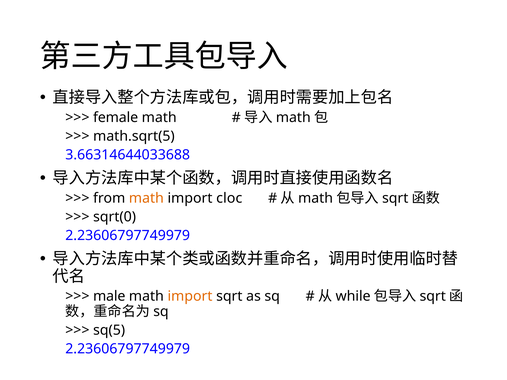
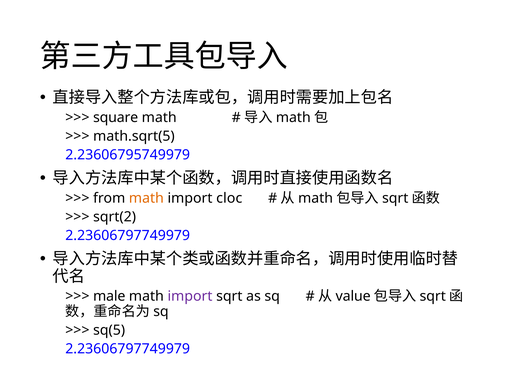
female: female -> square
3.66314644033688: 3.66314644033688 -> 2.23606795749979
sqrt(0: sqrt(0 -> sqrt(2
import at (190, 296) colour: orange -> purple
while: while -> value
